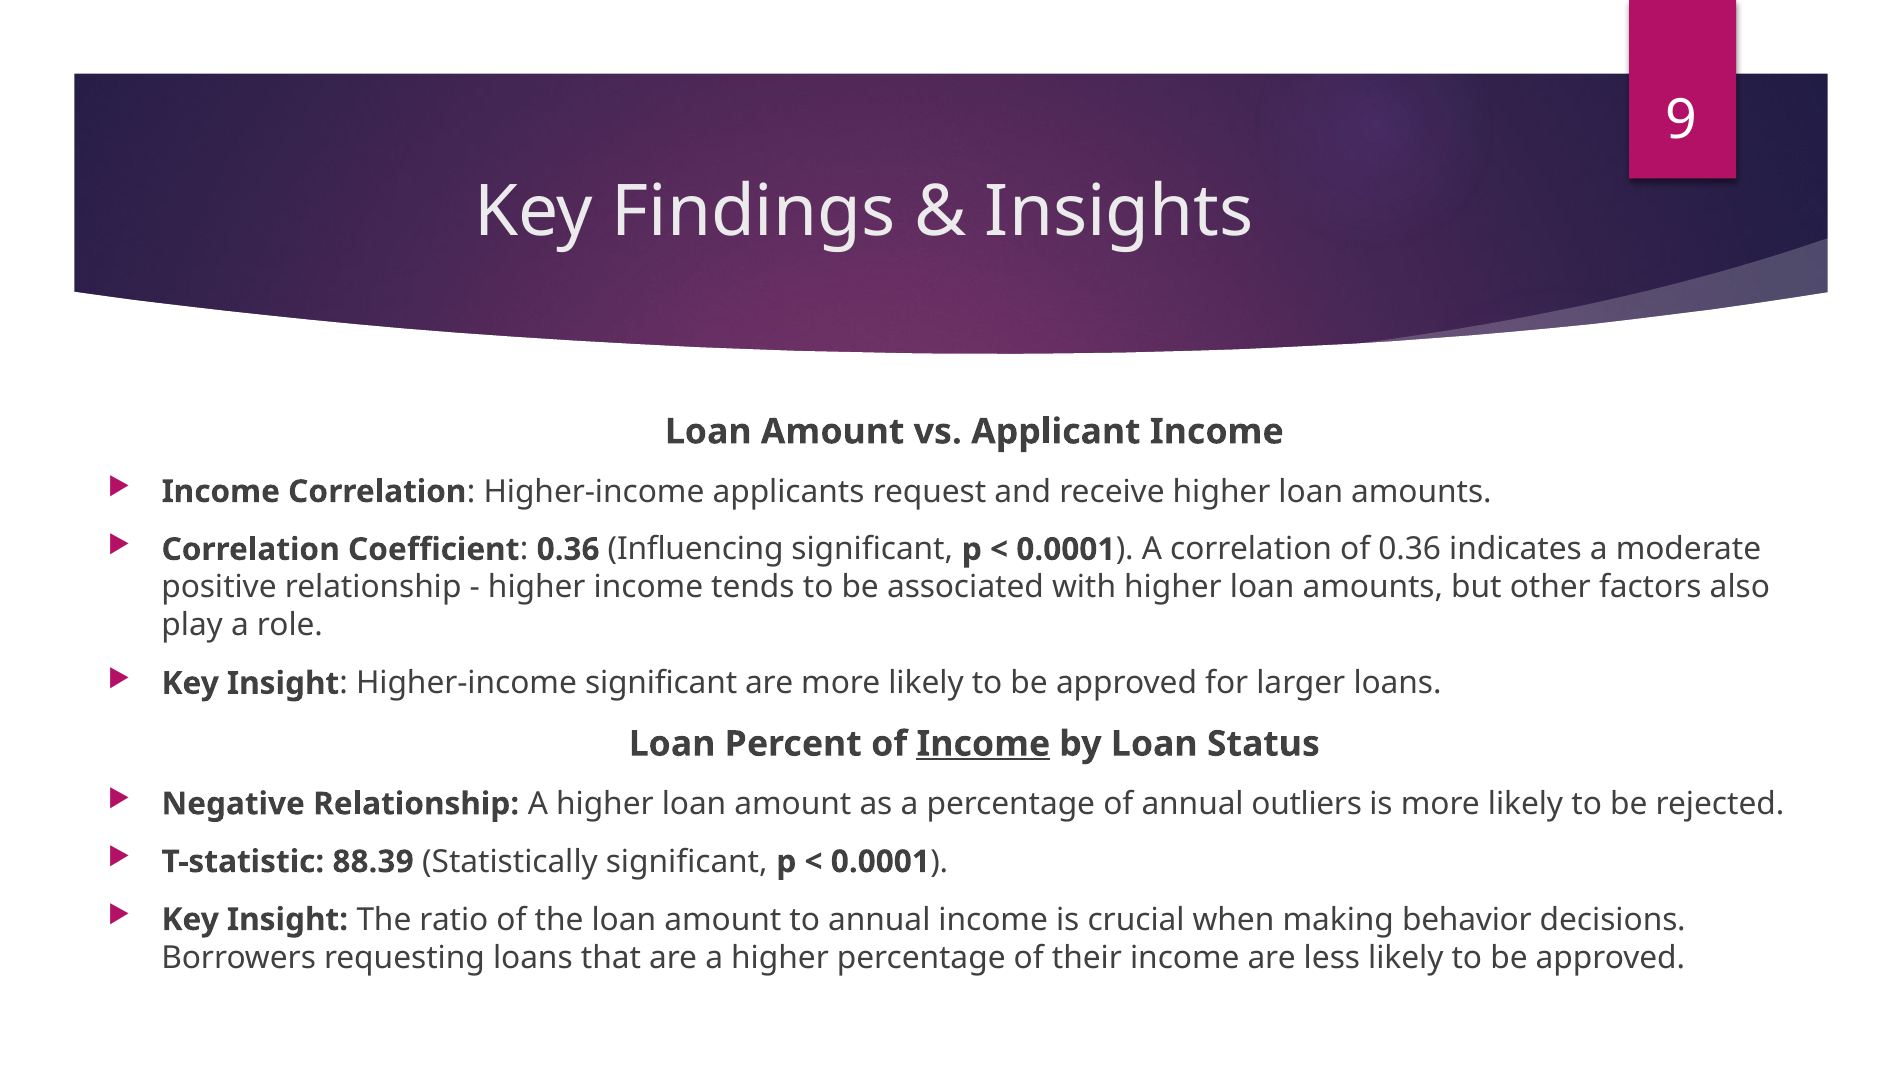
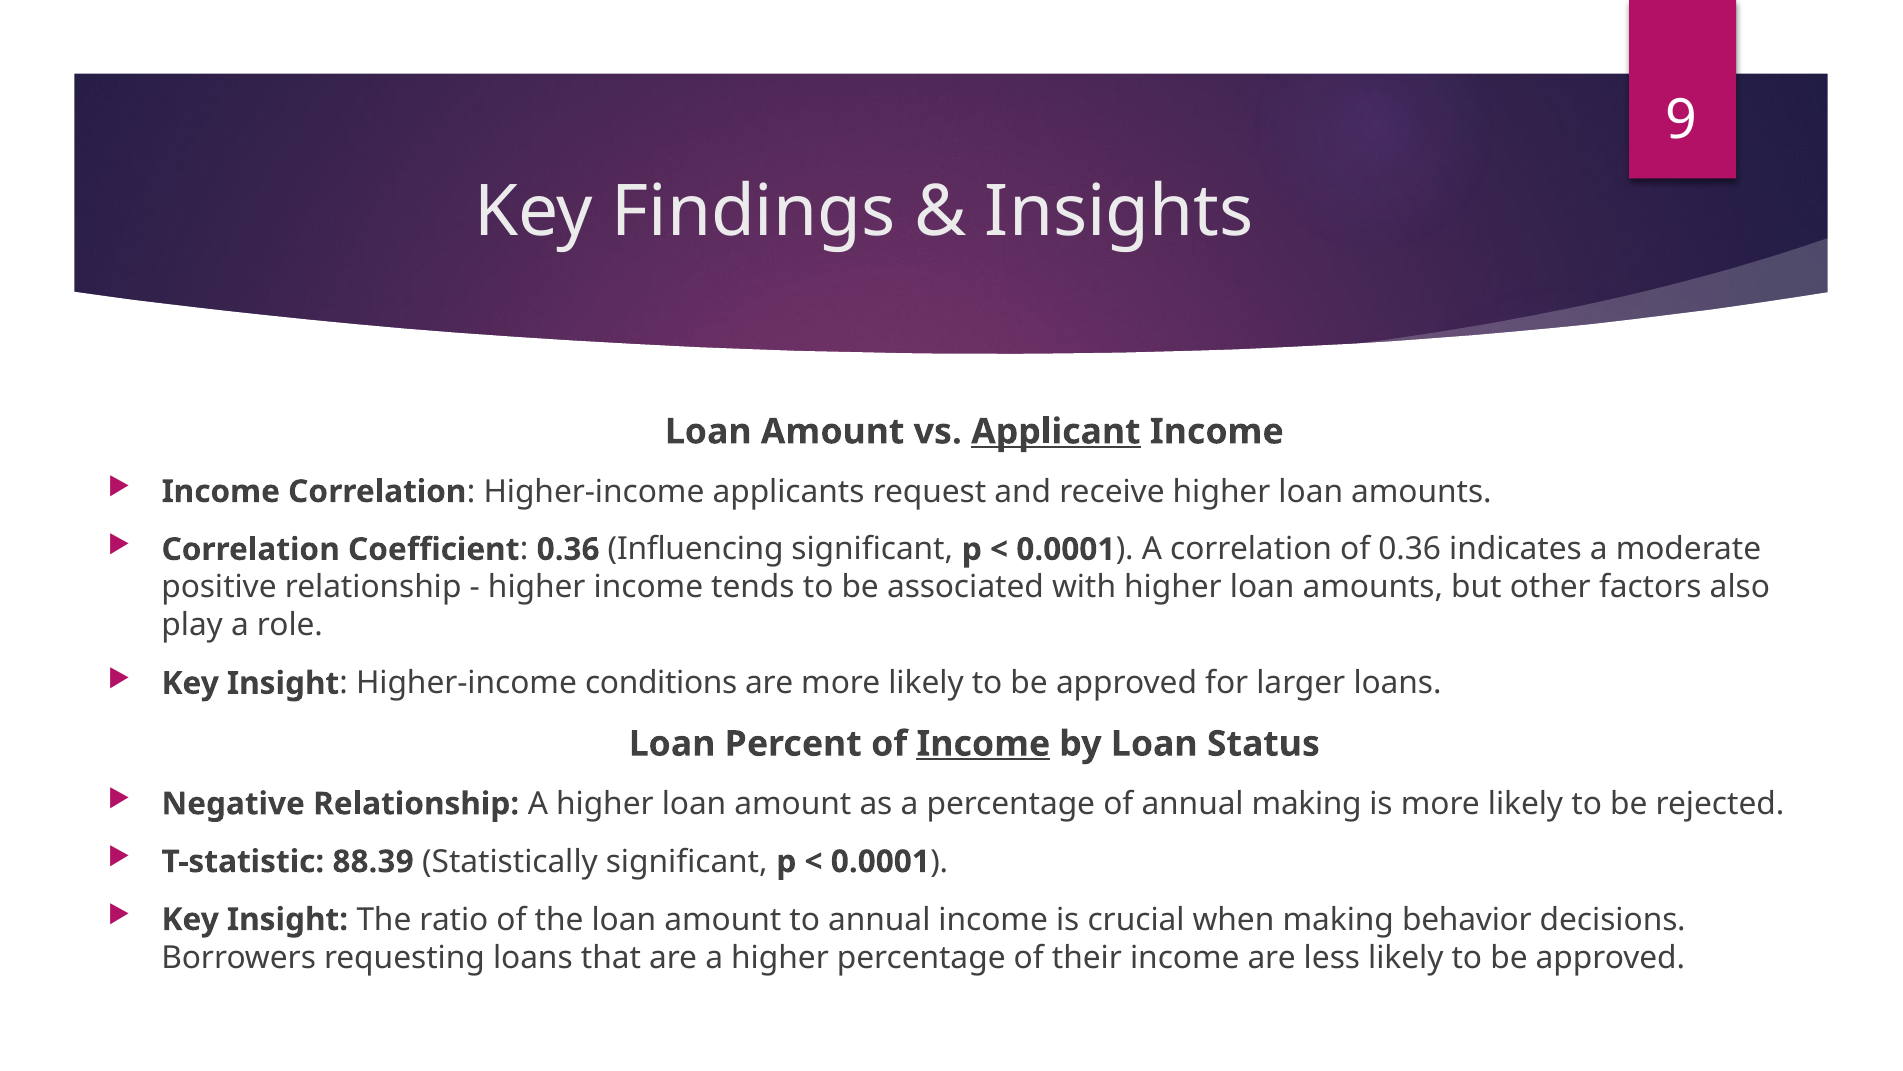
Applicant underline: none -> present
Higher-income significant: significant -> conditions
annual outliers: outliers -> making
